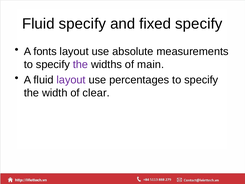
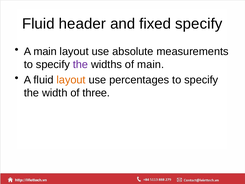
Fluid specify: specify -> header
A fonts: fonts -> main
layout at (71, 80) colour: purple -> orange
clear: clear -> three
